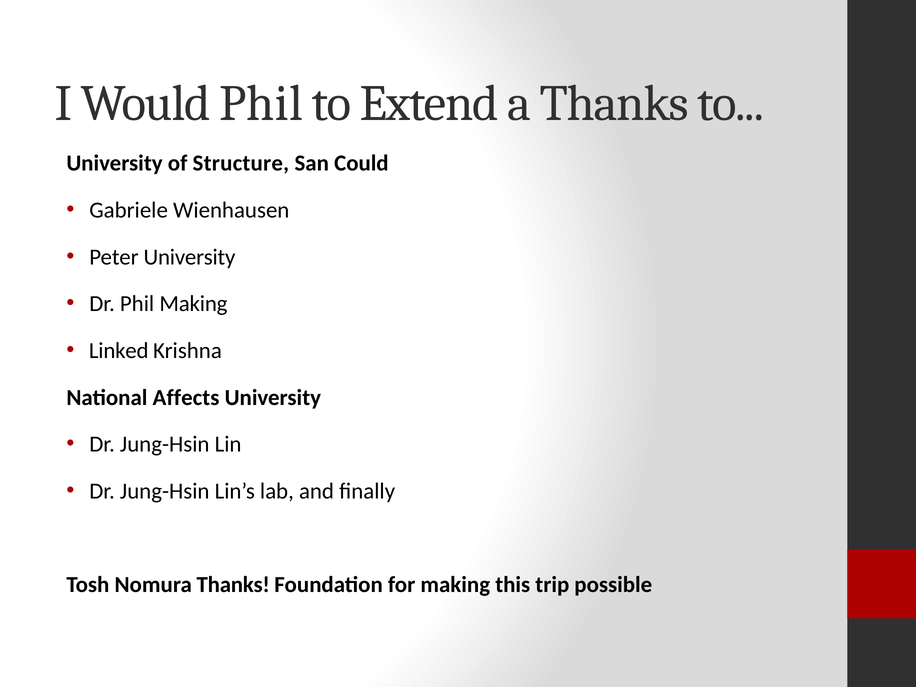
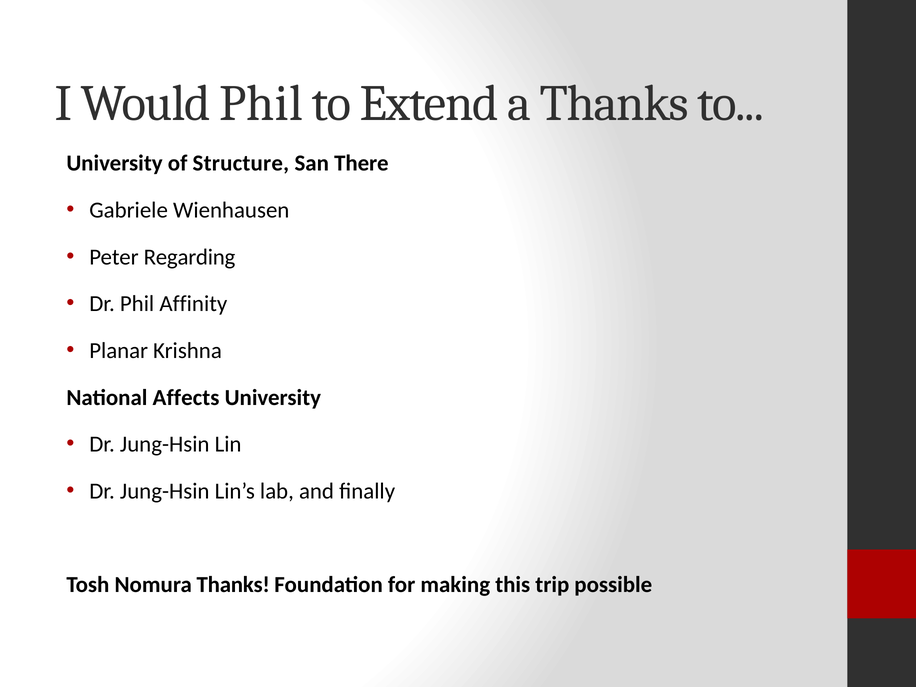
Could: Could -> There
Peter University: University -> Regarding
Phil Making: Making -> Affinity
Linked: Linked -> Planar
